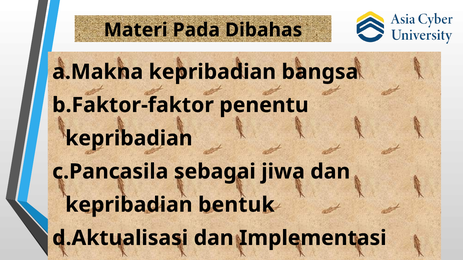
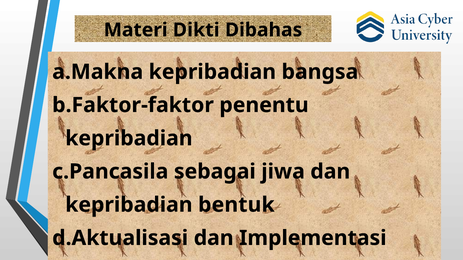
Pada: Pada -> Dikti
